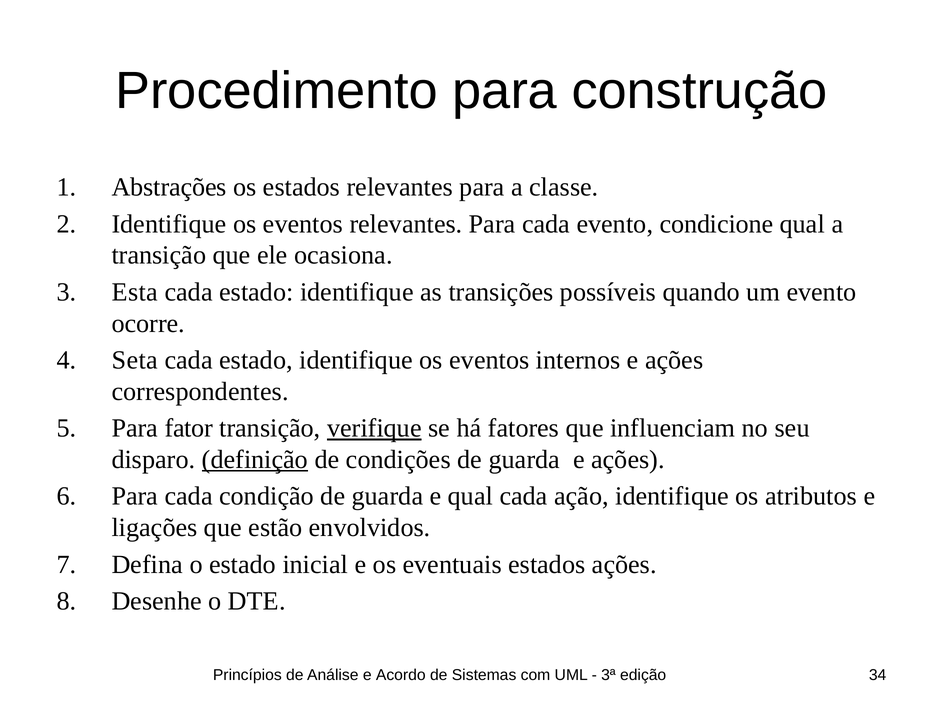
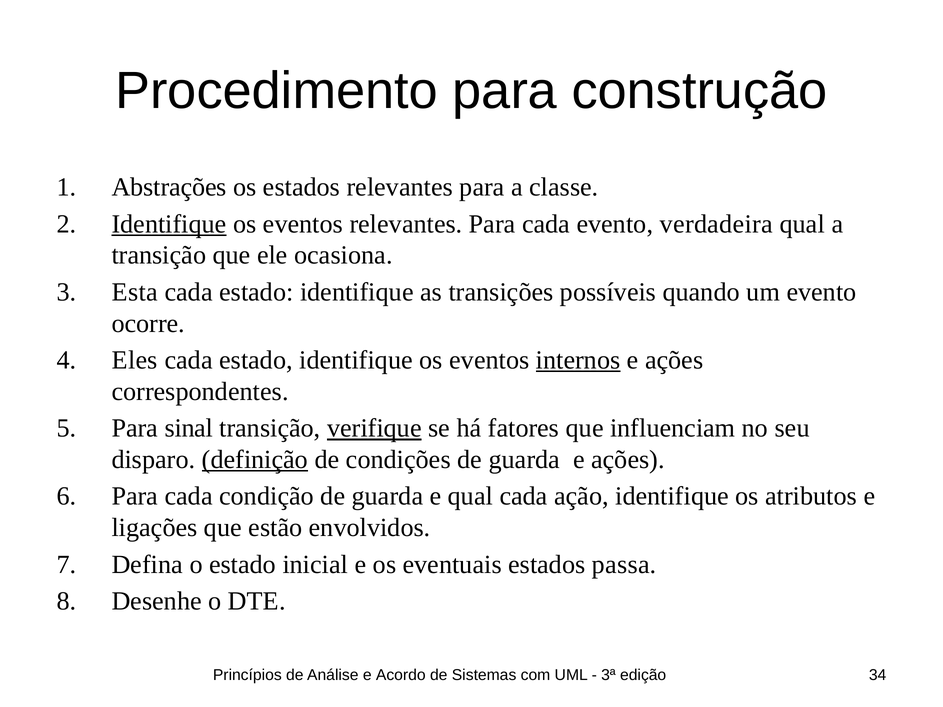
Identifique at (169, 224) underline: none -> present
condicione: condicione -> verdadeira
Seta: Seta -> Eles
internos underline: none -> present
fator: fator -> sinal
estados ações: ações -> passa
